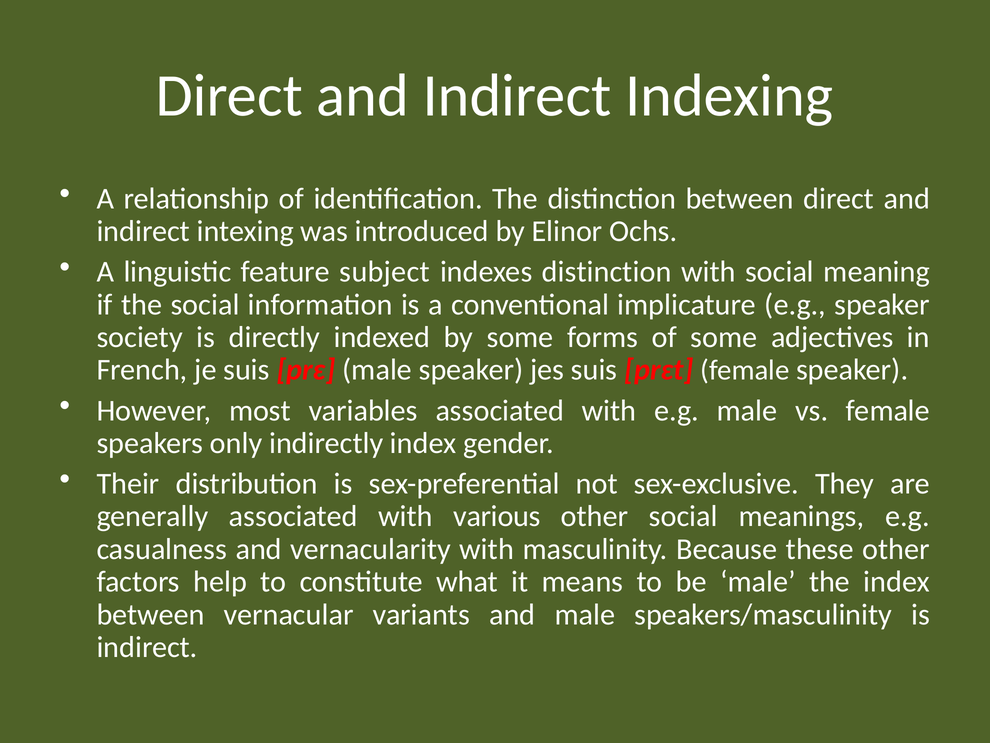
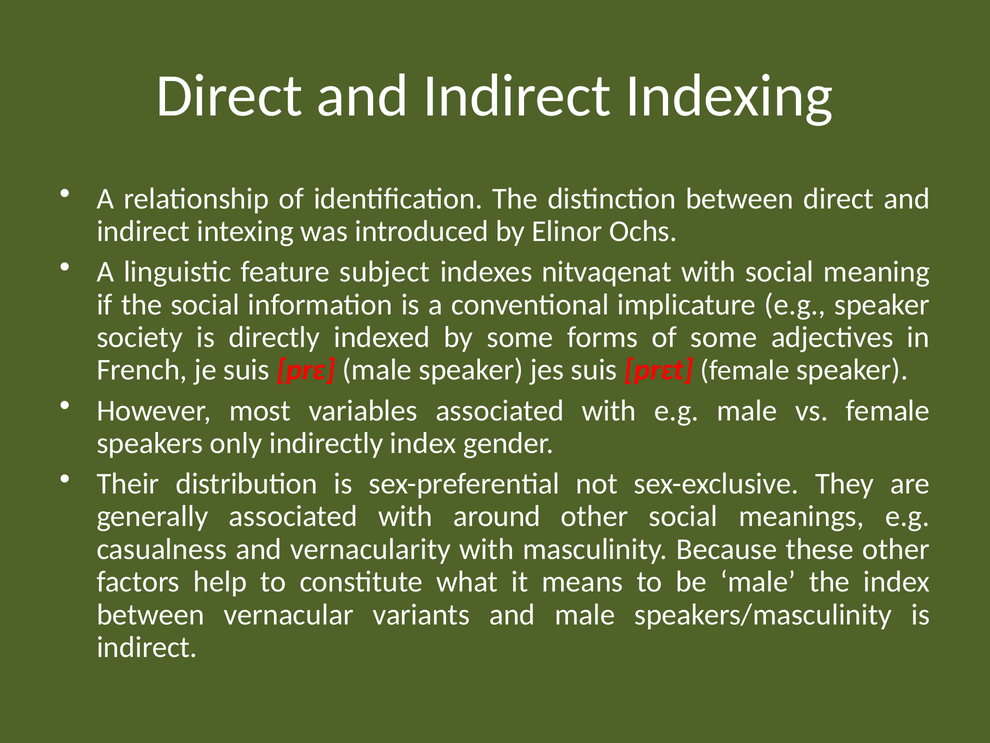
indexes distinction: distinction -> nitvaqenat
various: various -> around
